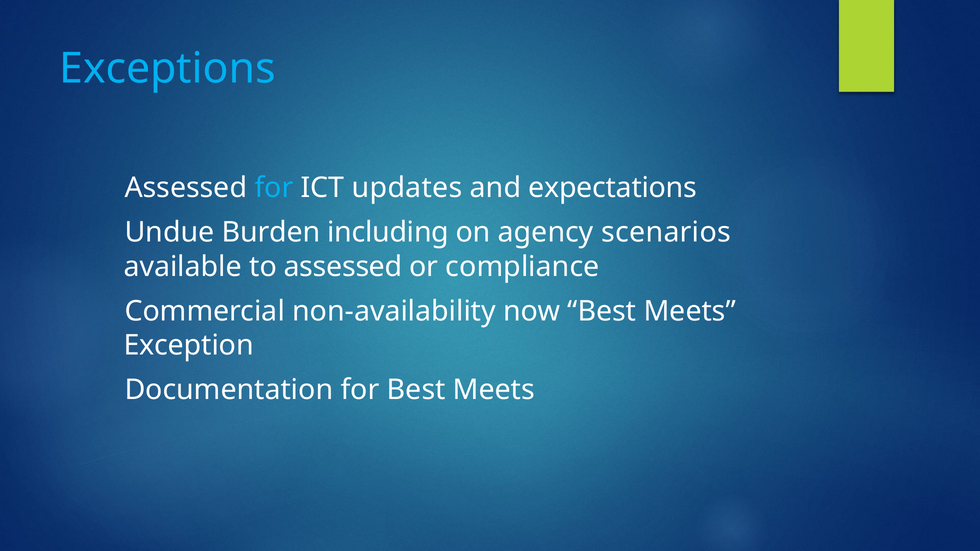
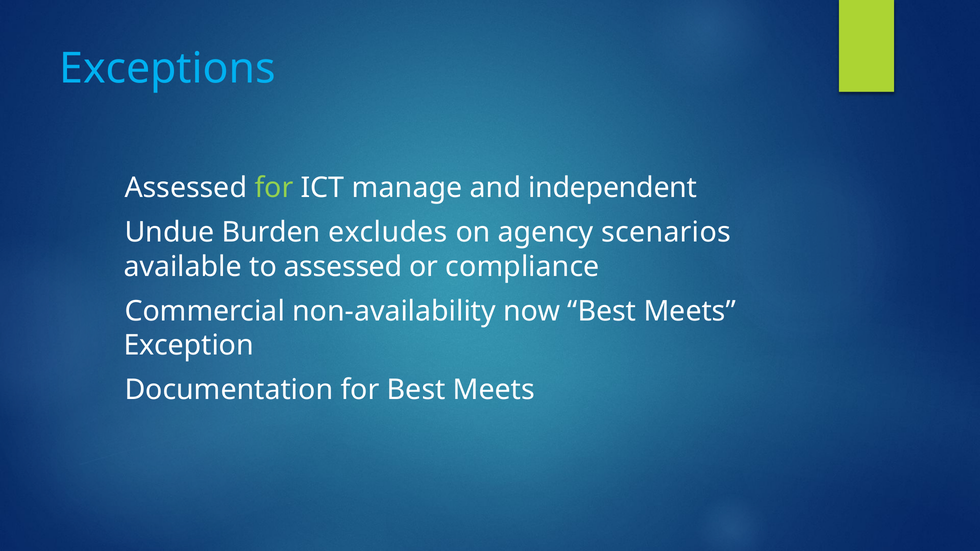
for at (274, 188) colour: light blue -> light green
updates: updates -> manage
expectations: expectations -> independent
including: including -> excludes
